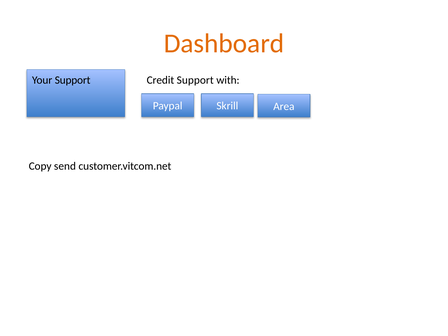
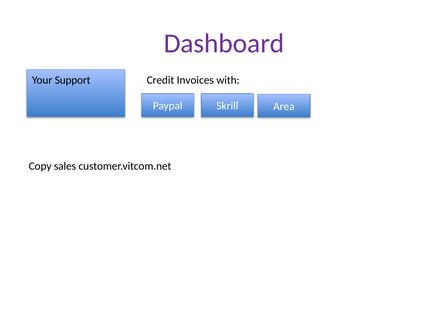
Dashboard colour: orange -> purple
Credit Support: Support -> Invoices
send: send -> sales
